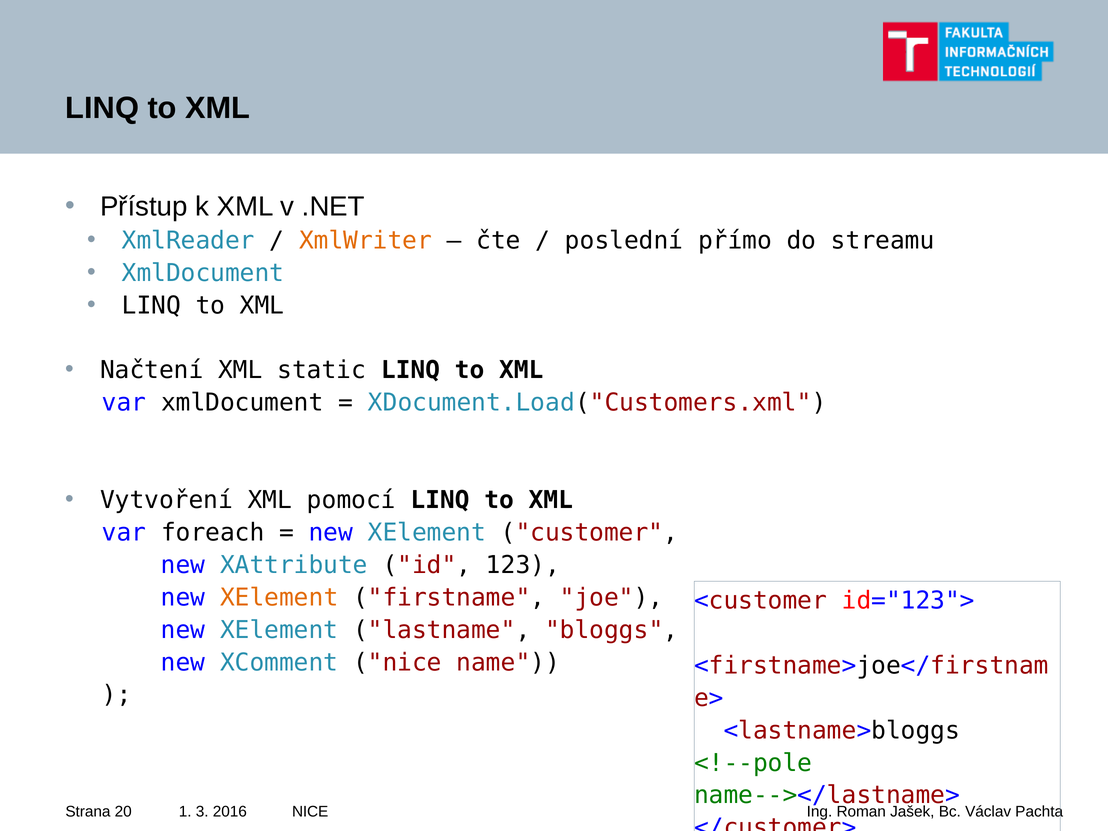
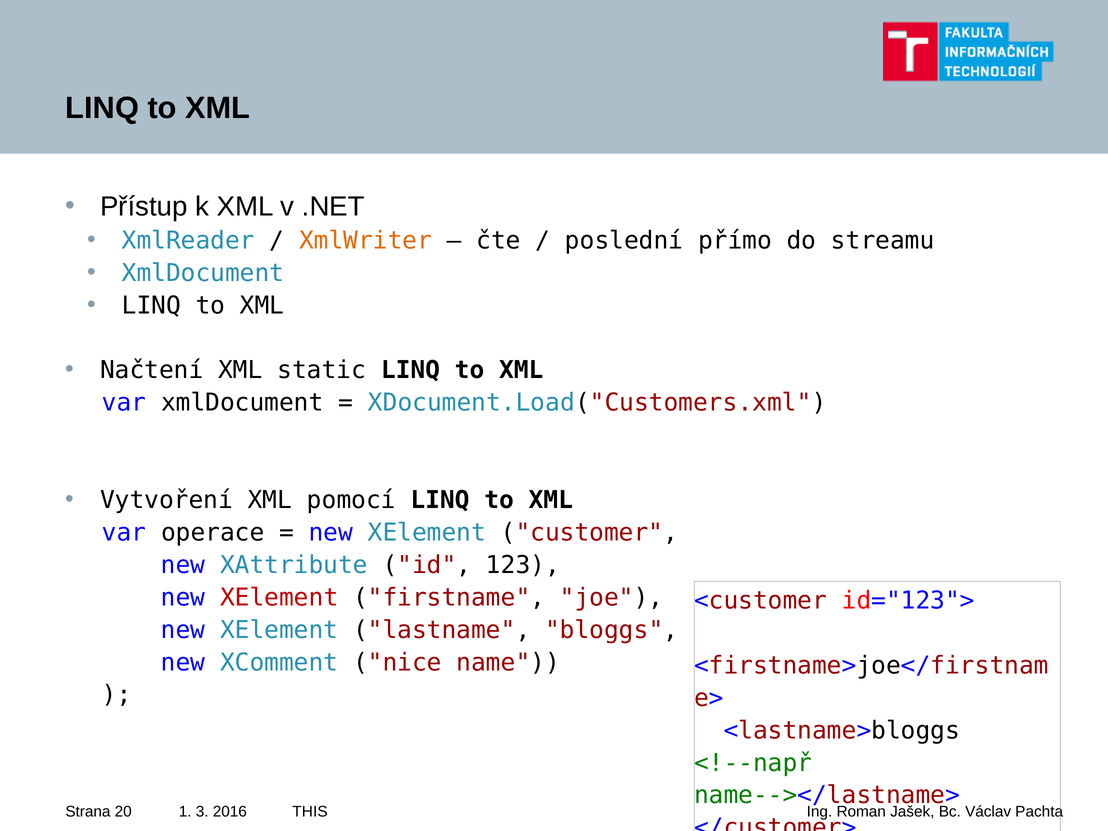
foreach: foreach -> operace
XElement at (279, 597) colour: orange -> red
<!--pole: <!--pole -> <!--např
NICE at (310, 812): NICE -> THIS
